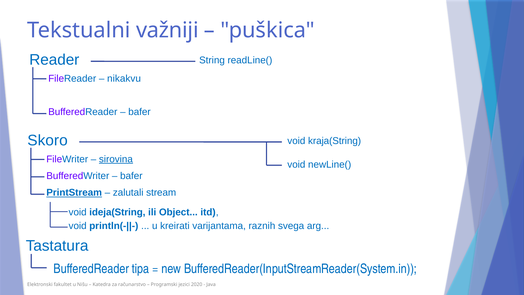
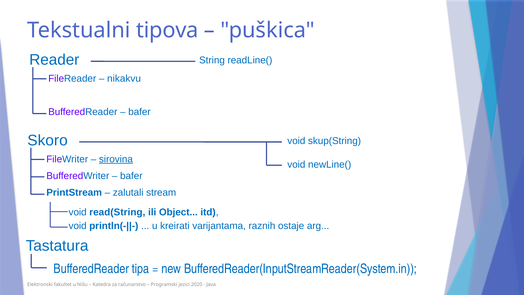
važniji: važniji -> tipova
kraja(String: kraja(String -> skup(String
PrintStream underline: present -> none
ideja(String: ideja(String -> read(String
svega: svega -> ostaje
